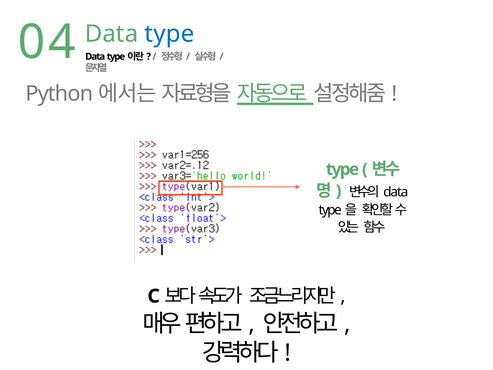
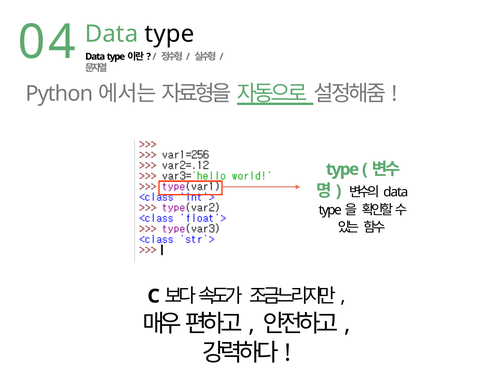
type at (170, 34) colour: blue -> black
